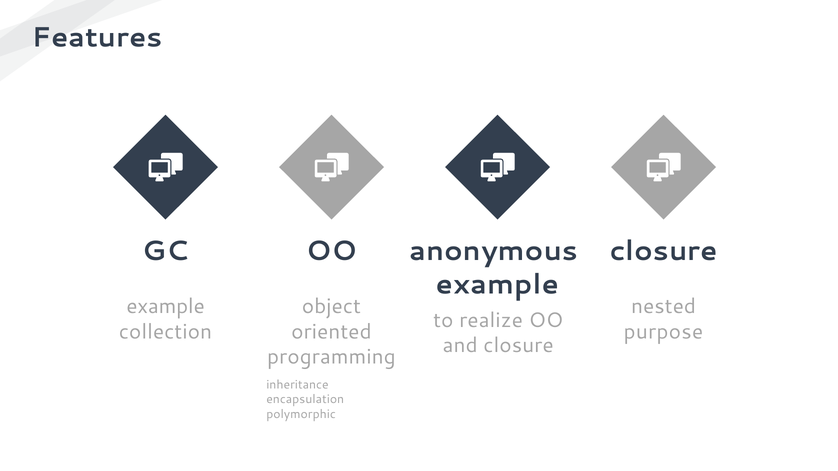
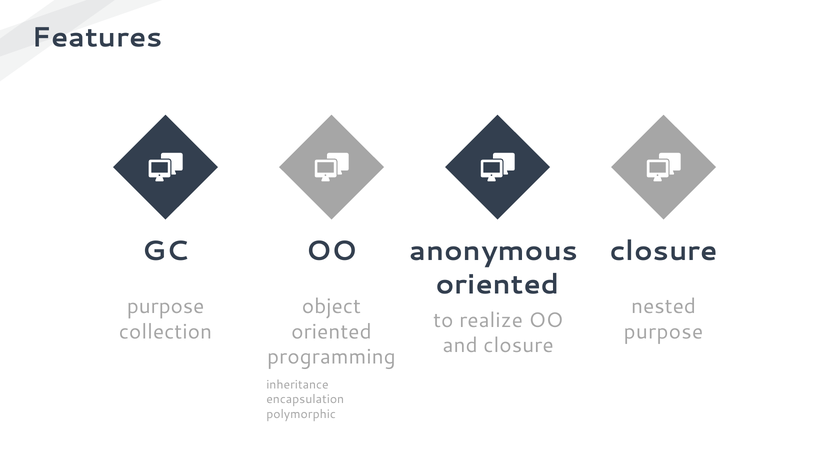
example at (497, 285): example -> oriented
example at (166, 307): example -> purpose
